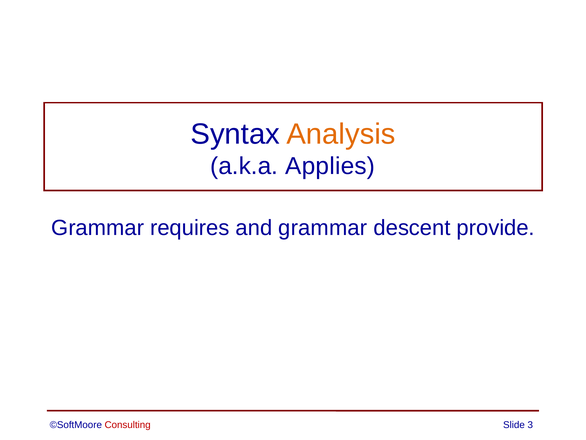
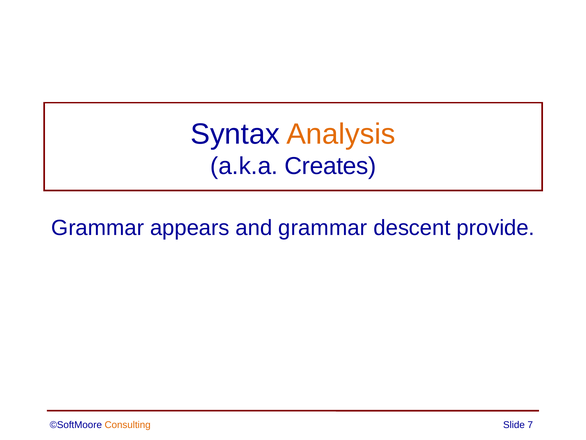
Applies: Applies -> Creates
requires: requires -> appears
Consulting colour: red -> orange
3: 3 -> 7
